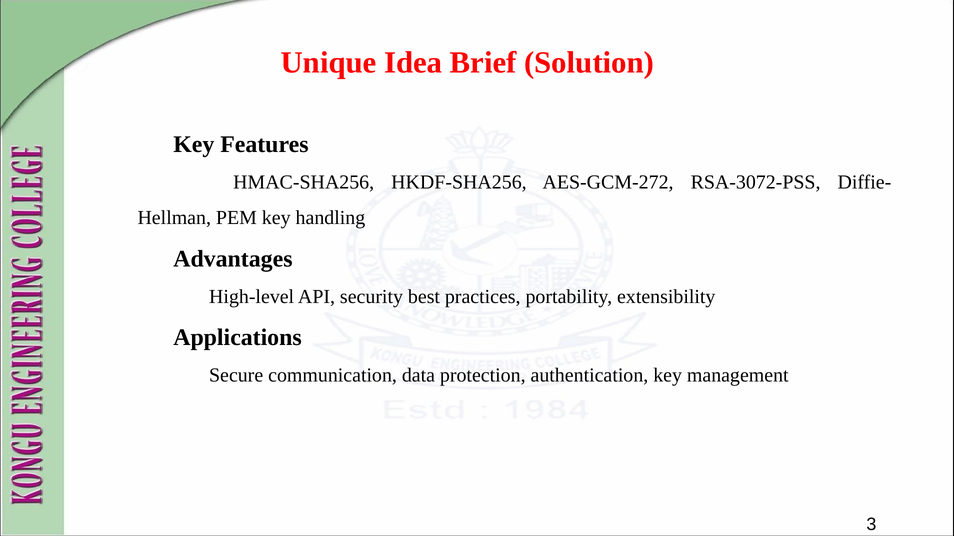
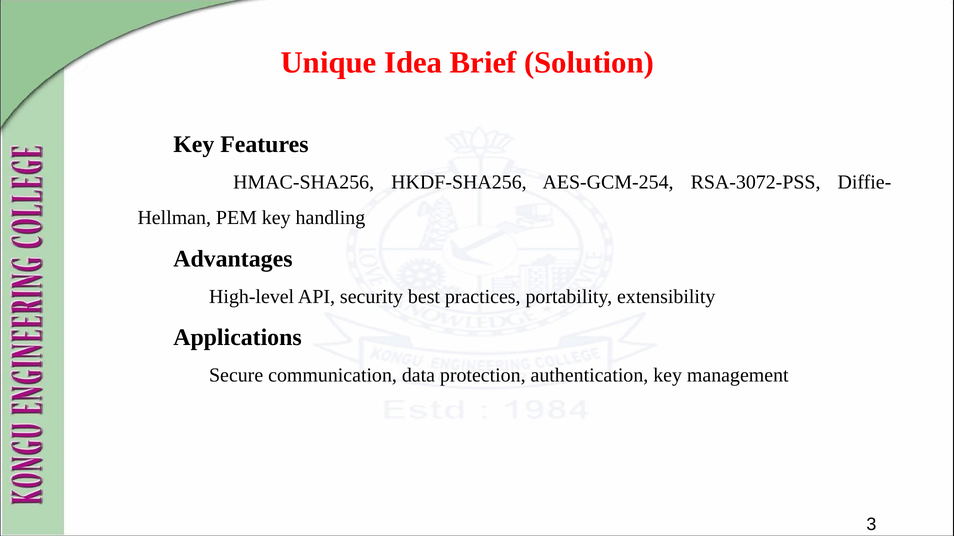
AES-GCM-272: AES-GCM-272 -> AES-GCM-254
